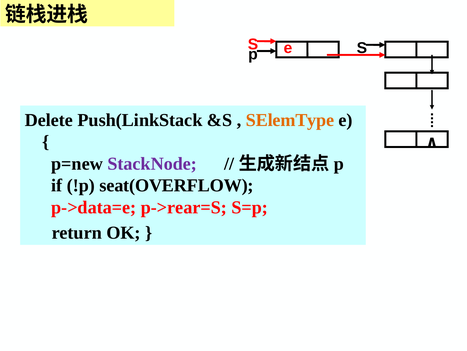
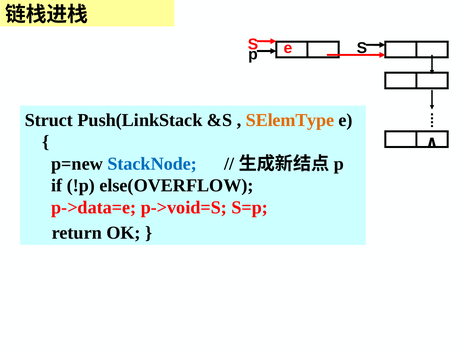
Delete: Delete -> Struct
StackNode colour: purple -> blue
seat(OVERFLOW: seat(OVERFLOW -> else(OVERFLOW
p->rear=S: p->rear=S -> p->void=S
